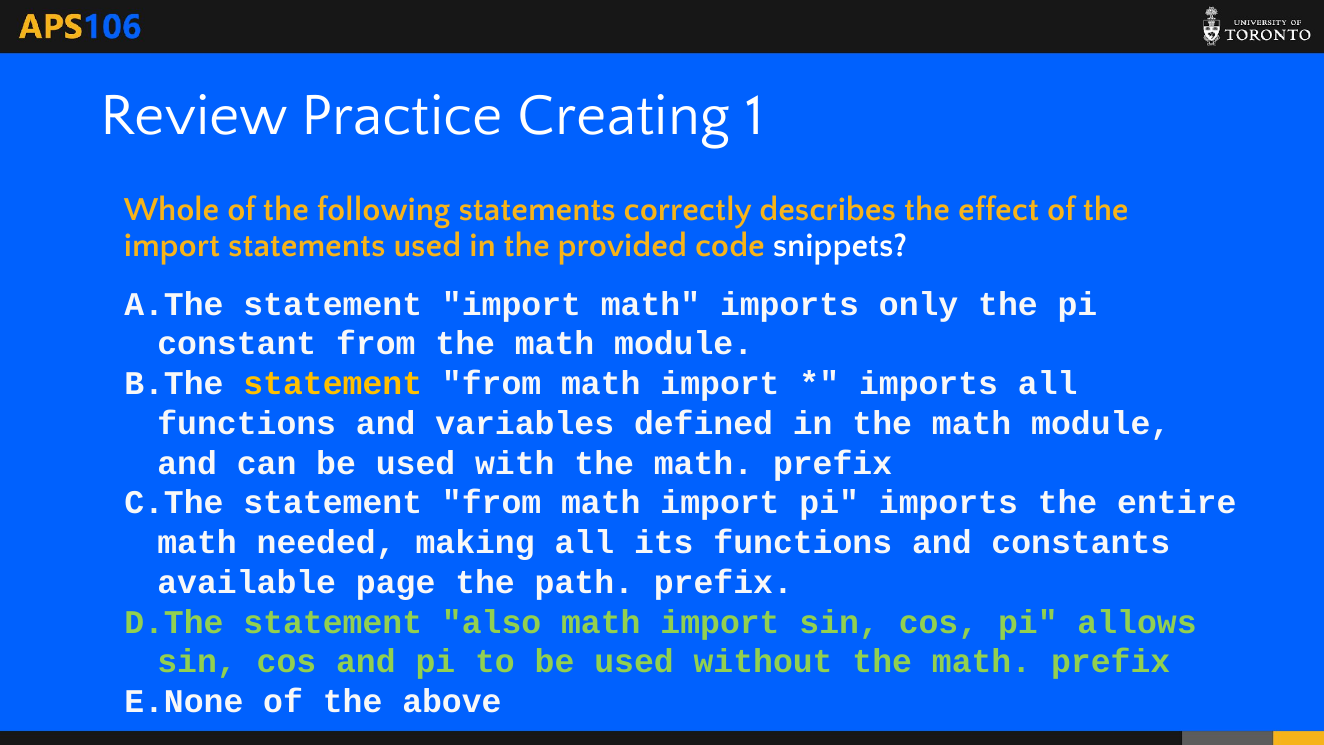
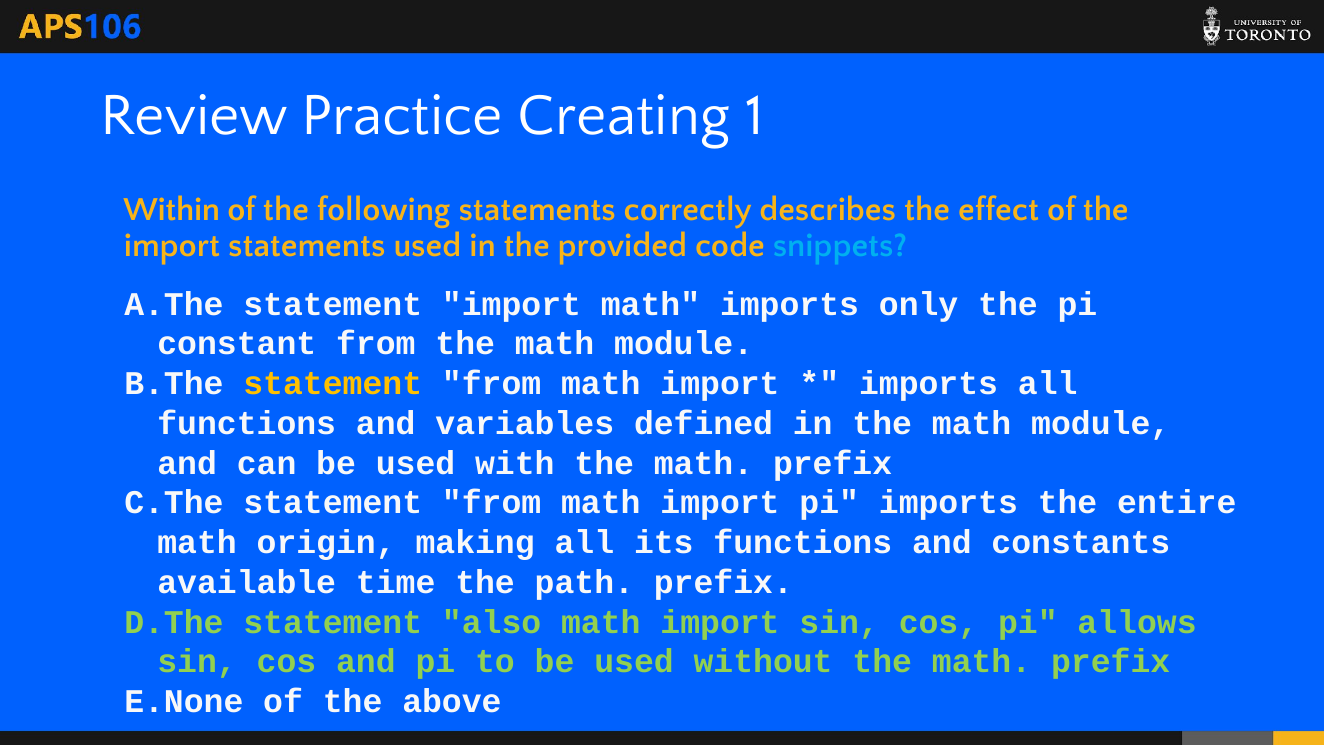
Whole: Whole -> Within
snippets colour: white -> light blue
needed: needed -> origin
page: page -> time
